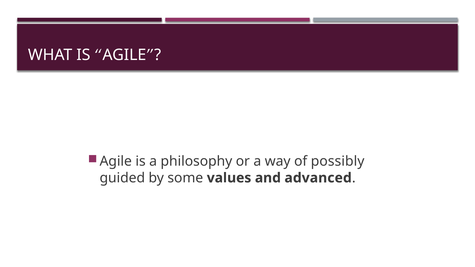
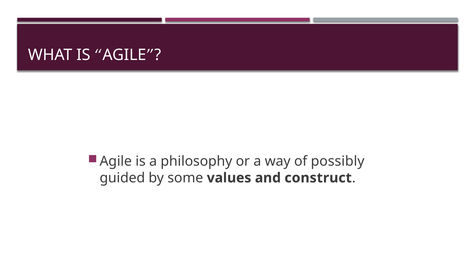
advanced: advanced -> construct
